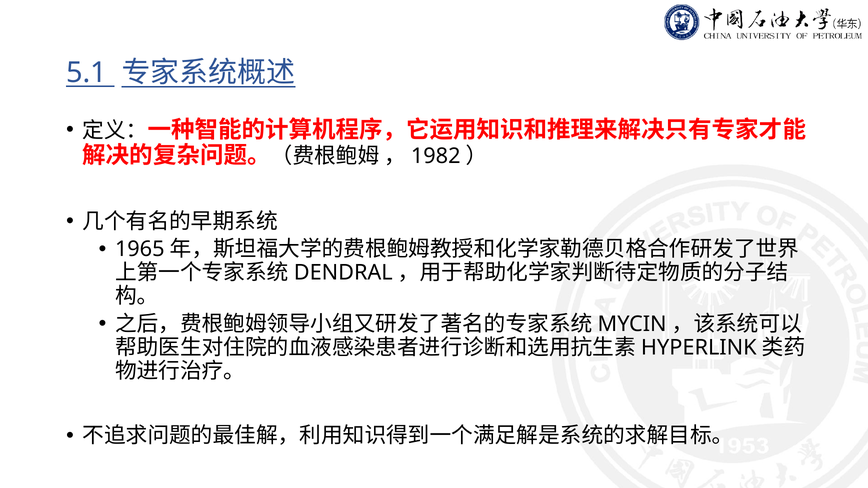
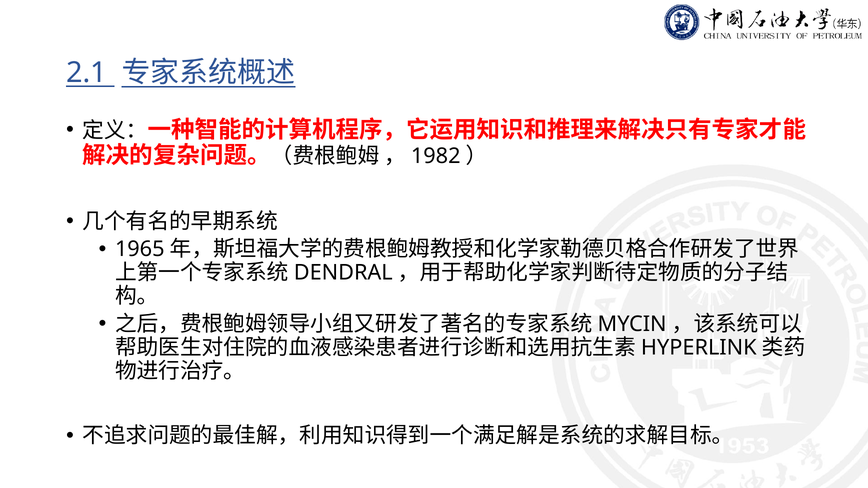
5.1: 5.1 -> 2.1
